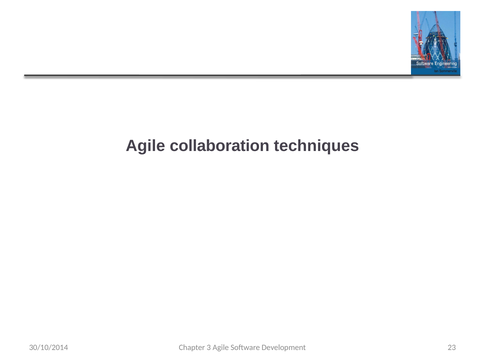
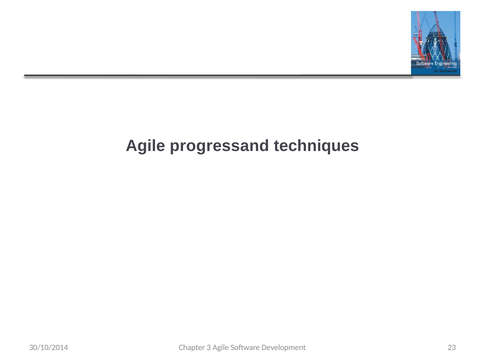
collaboration: collaboration -> progressand
